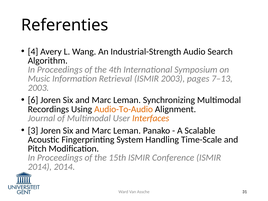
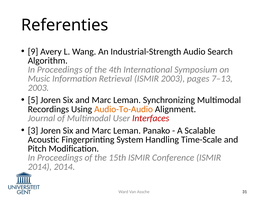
4: 4 -> 9
6: 6 -> 5
Interfaces colour: orange -> red
